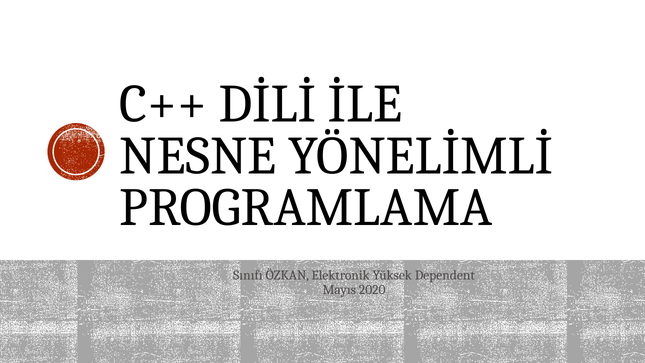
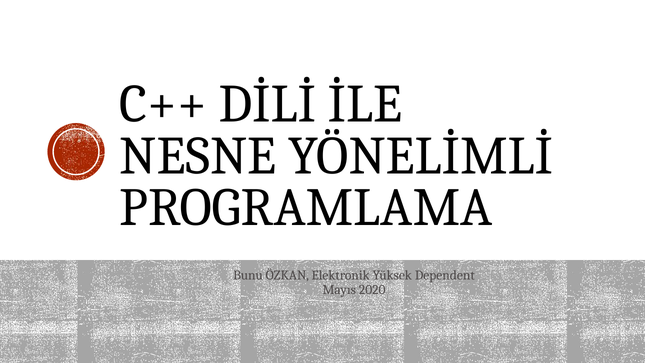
Sınıfı: Sınıfı -> Bunu
